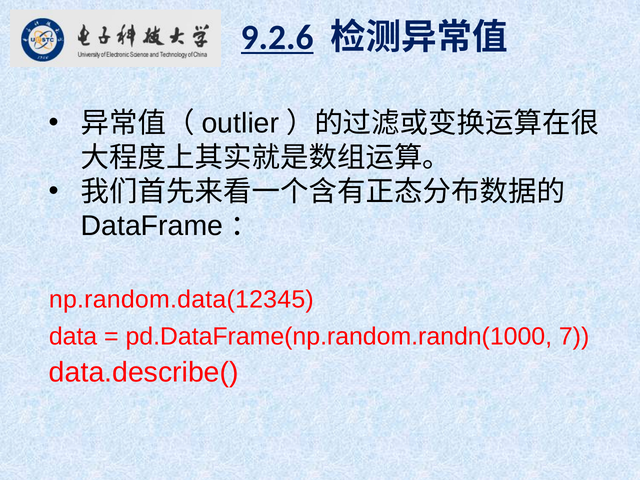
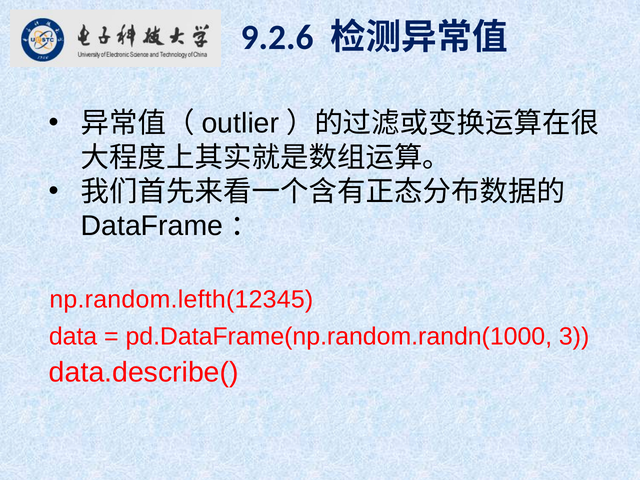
9.2.6 underline: present -> none
np.random.data(12345: np.random.data(12345 -> np.random.lefth(12345
7: 7 -> 3
